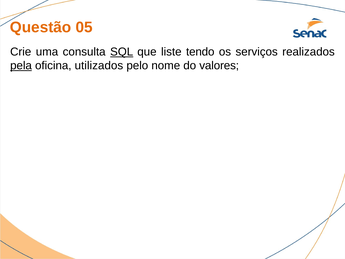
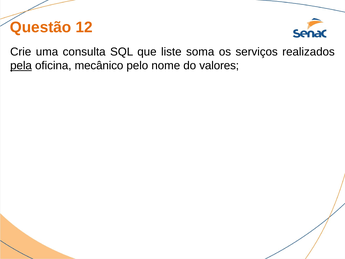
05: 05 -> 12
SQL underline: present -> none
tendo: tendo -> soma
utilizados: utilizados -> mecânico
